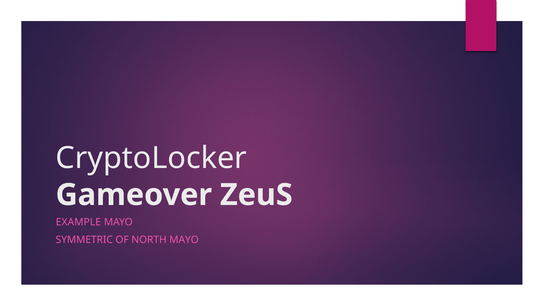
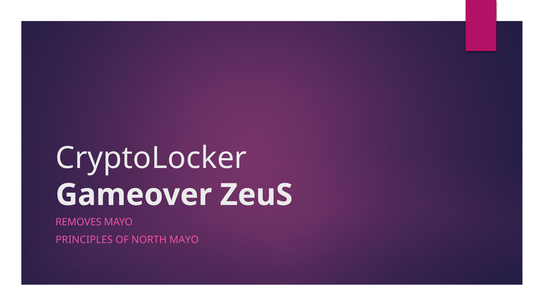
EXAMPLE: EXAMPLE -> REMOVES
SYMMETRIC: SYMMETRIC -> PRINCIPLES
